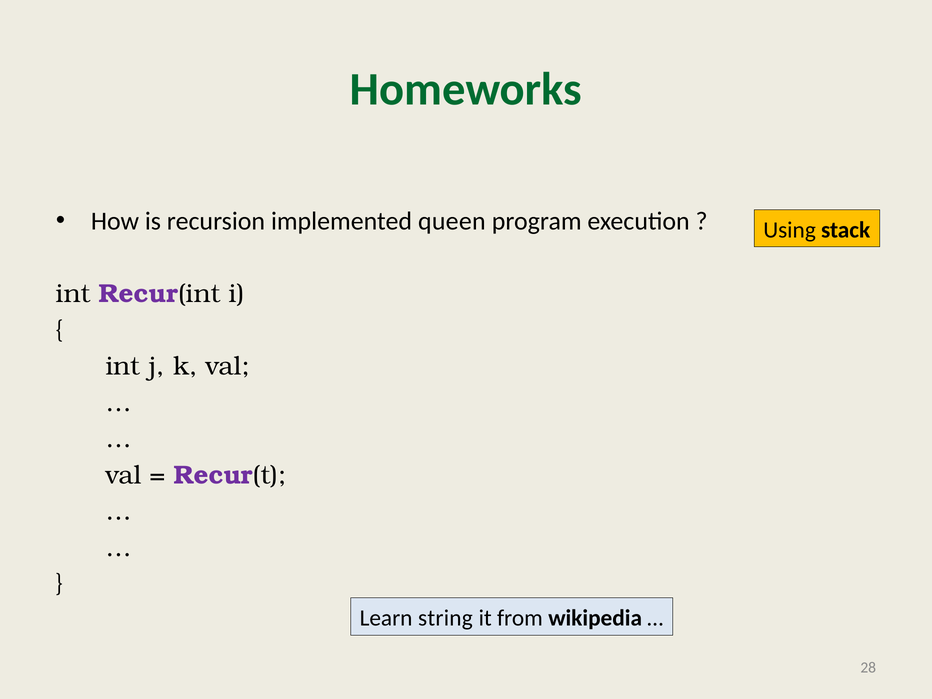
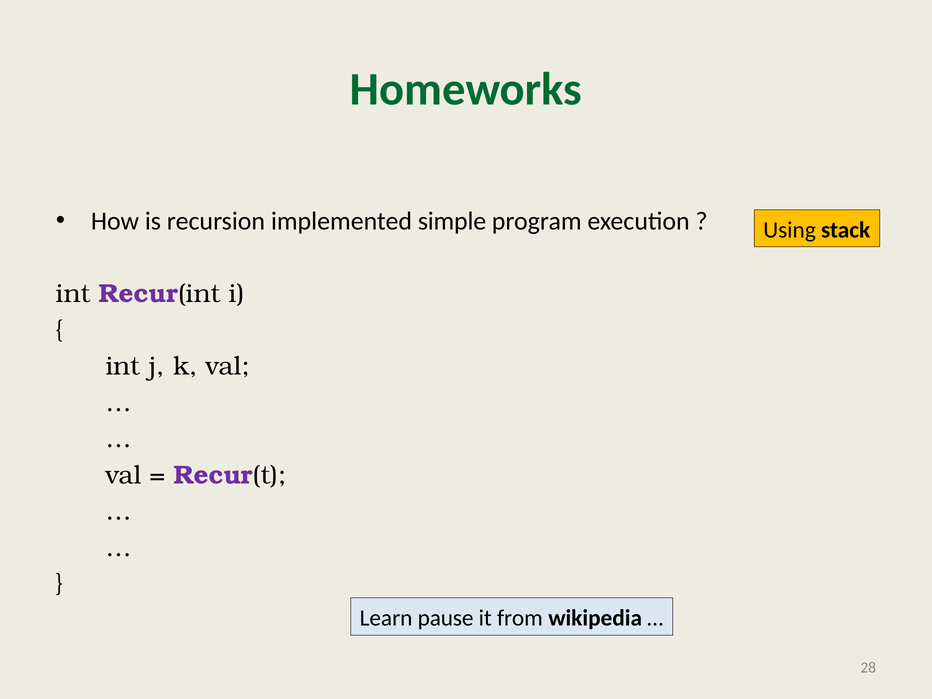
queen: queen -> simple
string: string -> pause
